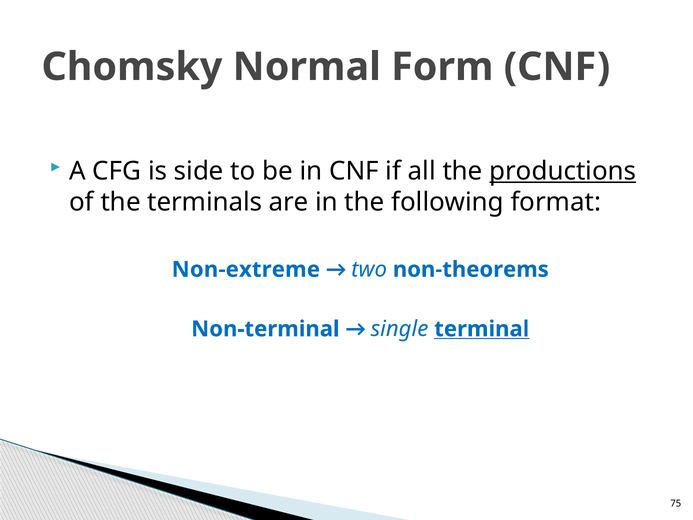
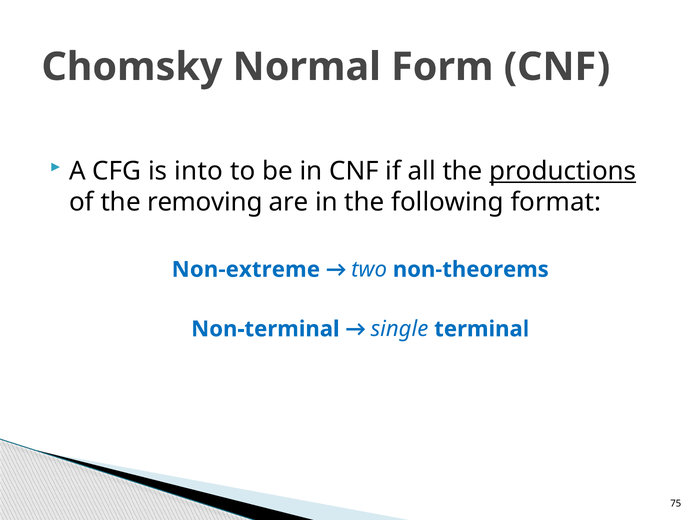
side: side -> into
terminals: terminals -> removing
terminal underline: present -> none
